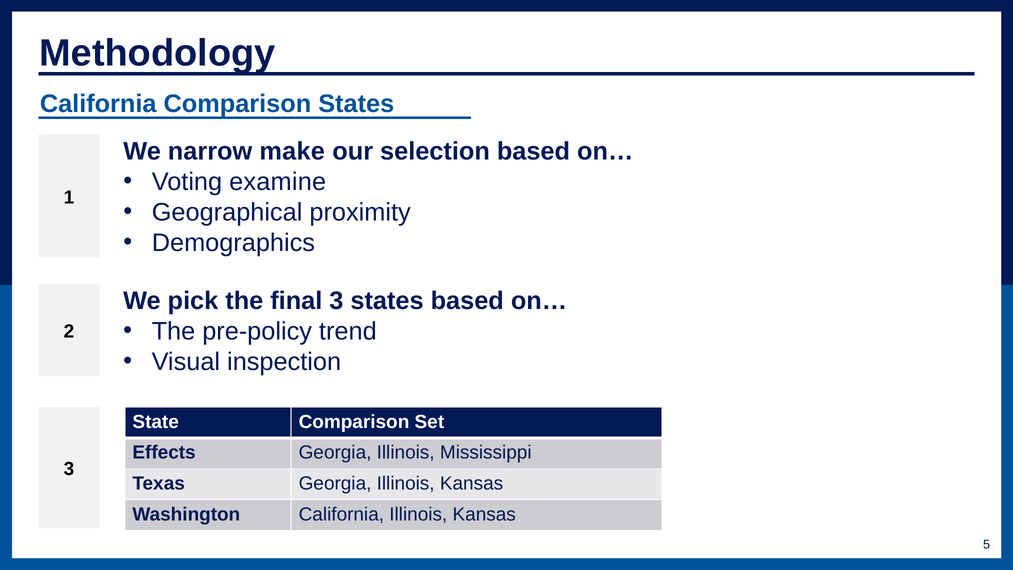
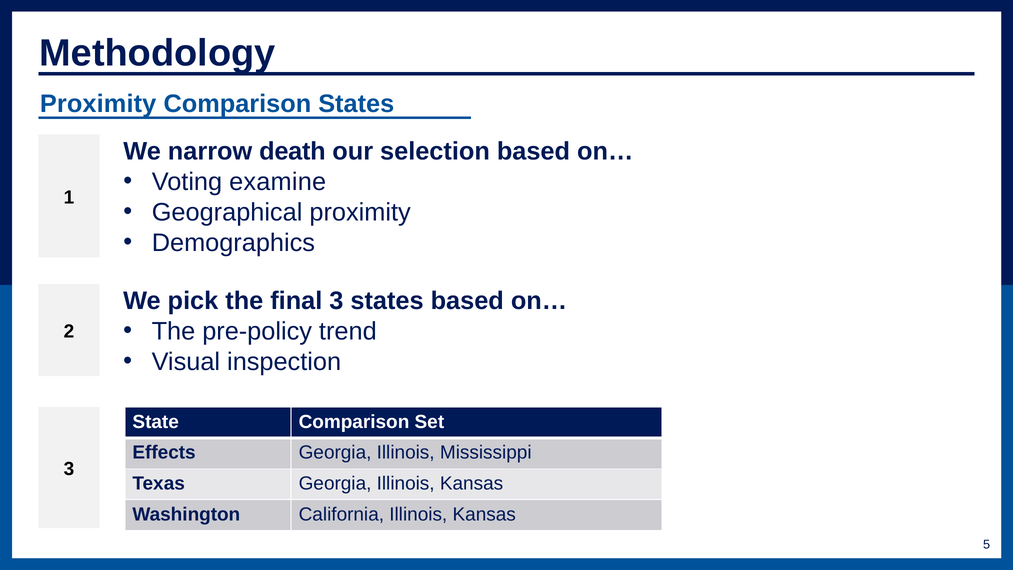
California at (98, 104): California -> Proximity
make: make -> death
